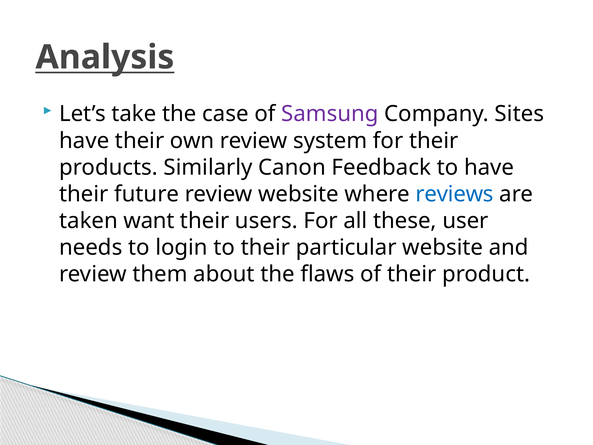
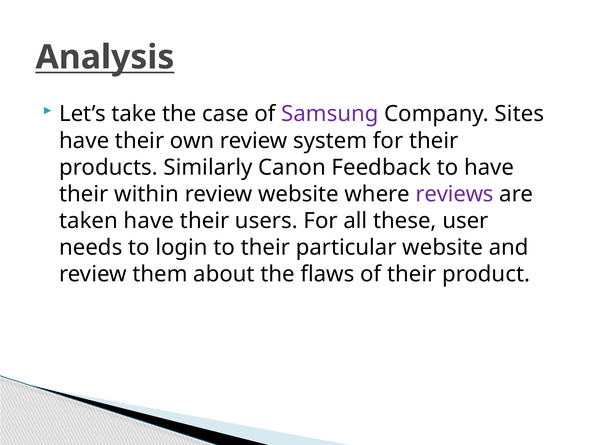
future: future -> within
reviews colour: blue -> purple
taken want: want -> have
